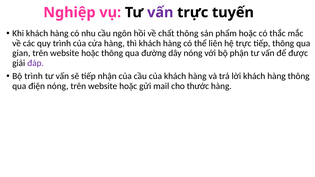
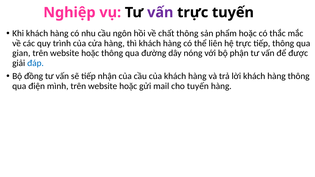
đáp colour: purple -> blue
Bộ trình: trình -> đồng
điện nóng: nóng -> mình
thước: thước -> tuyến
